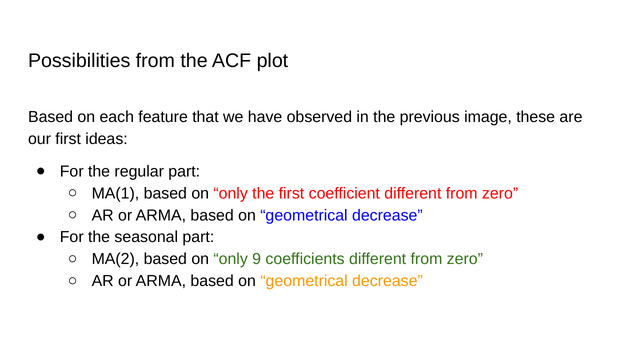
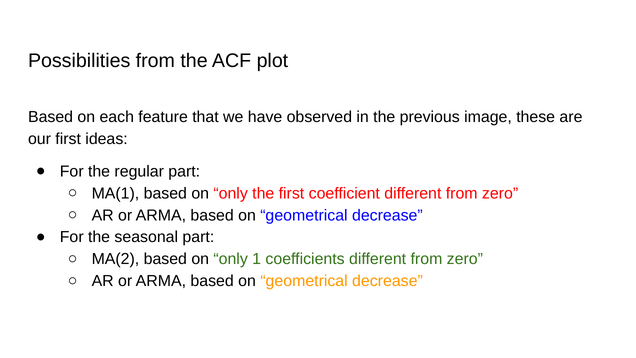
9: 9 -> 1
